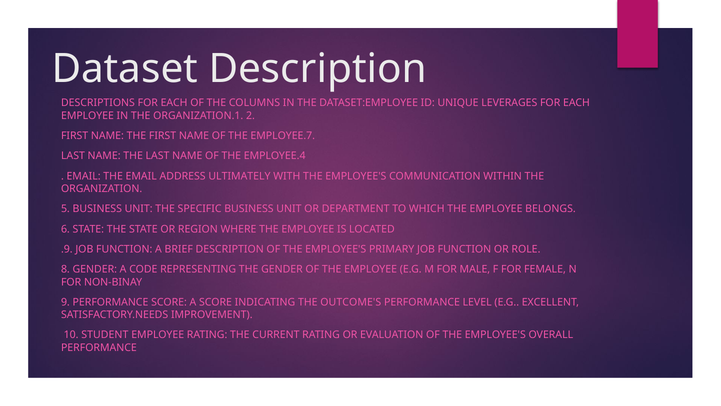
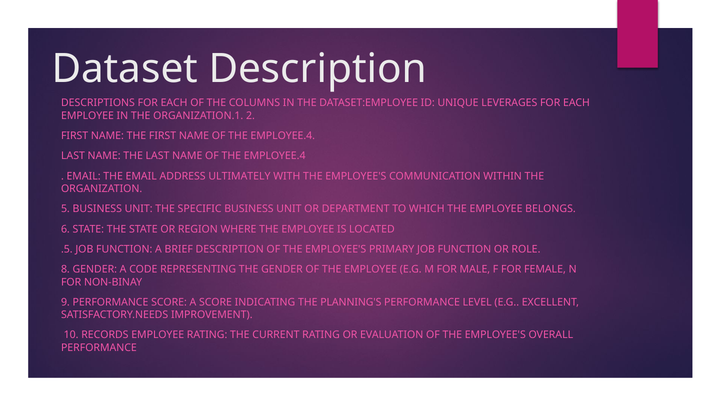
EMPLOYEE.7 at (283, 136): EMPLOYEE.7 -> EMPLOYEE.4
.9: .9 -> .5
OUTCOME'S: OUTCOME'S -> PLANNING'S
STUDENT: STUDENT -> RECORDS
